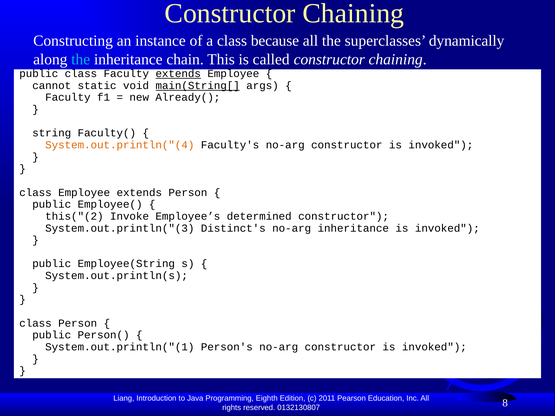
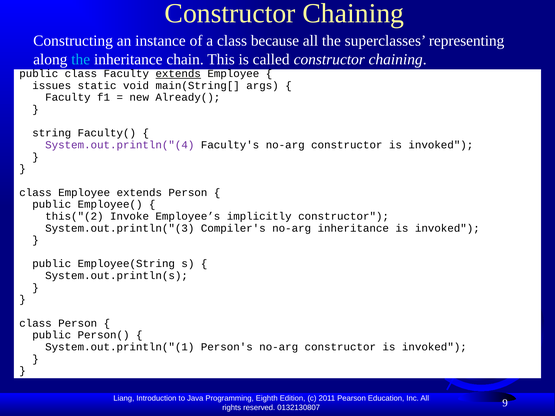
dynamically: dynamically -> representing
cannot: cannot -> issues
main(String[ underline: present -> none
System.out.println("(4 colour: orange -> purple
determined: determined -> implicitly
Distinct's: Distinct's -> Compiler's
8: 8 -> 9
